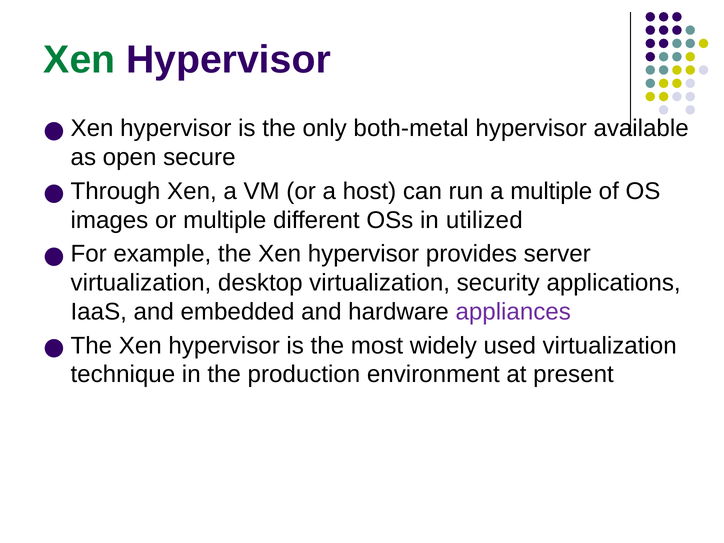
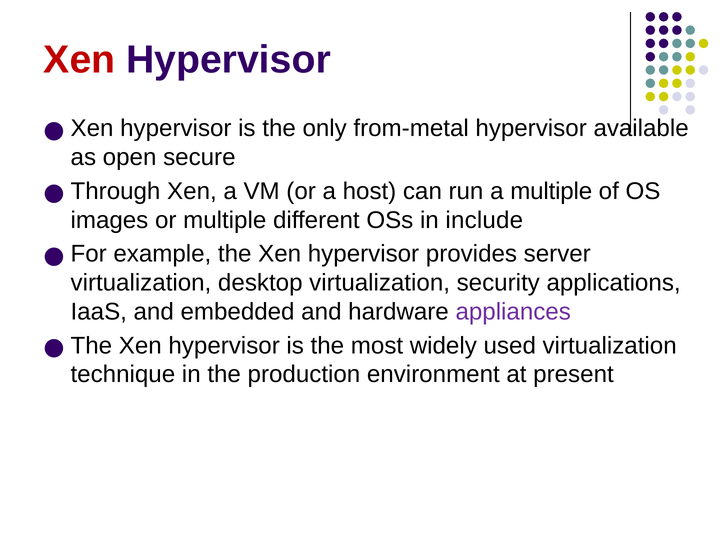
Xen at (79, 60) colour: green -> red
both-metal: both-metal -> from-metal
utilized: utilized -> include
